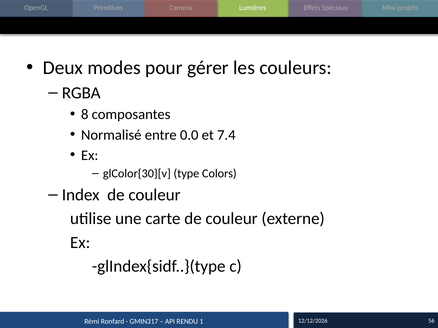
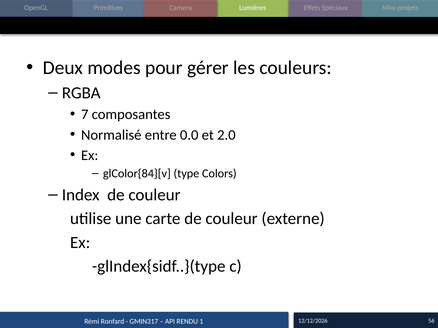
8: 8 -> 7
7.4: 7.4 -> 2.0
glColor{30}[v: glColor{30}[v -> glColor{84}[v
